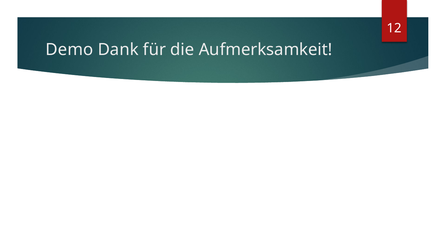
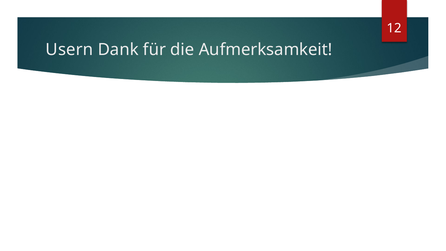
Demo: Demo -> Usern
